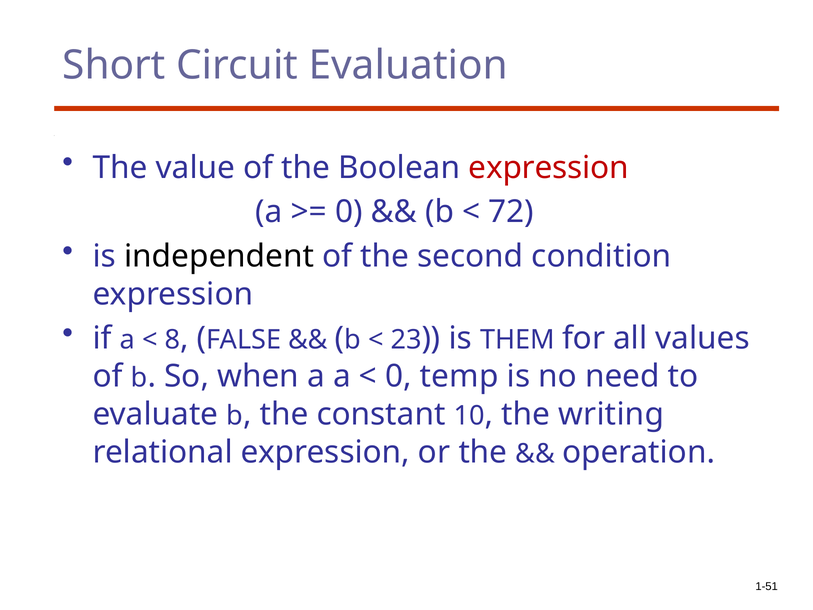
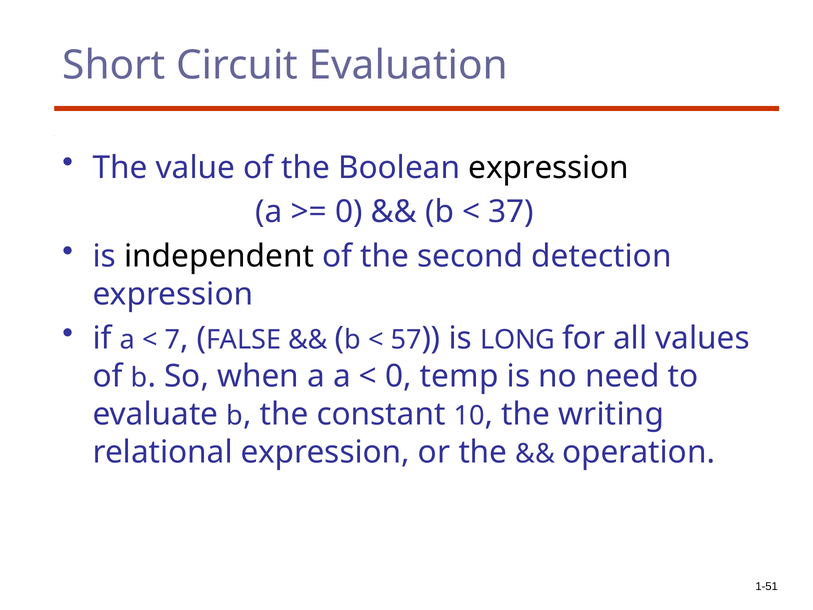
expression at (549, 168) colour: red -> black
72: 72 -> 37
condition: condition -> detection
8: 8 -> 7
23: 23 -> 57
THEM: THEM -> LONG
